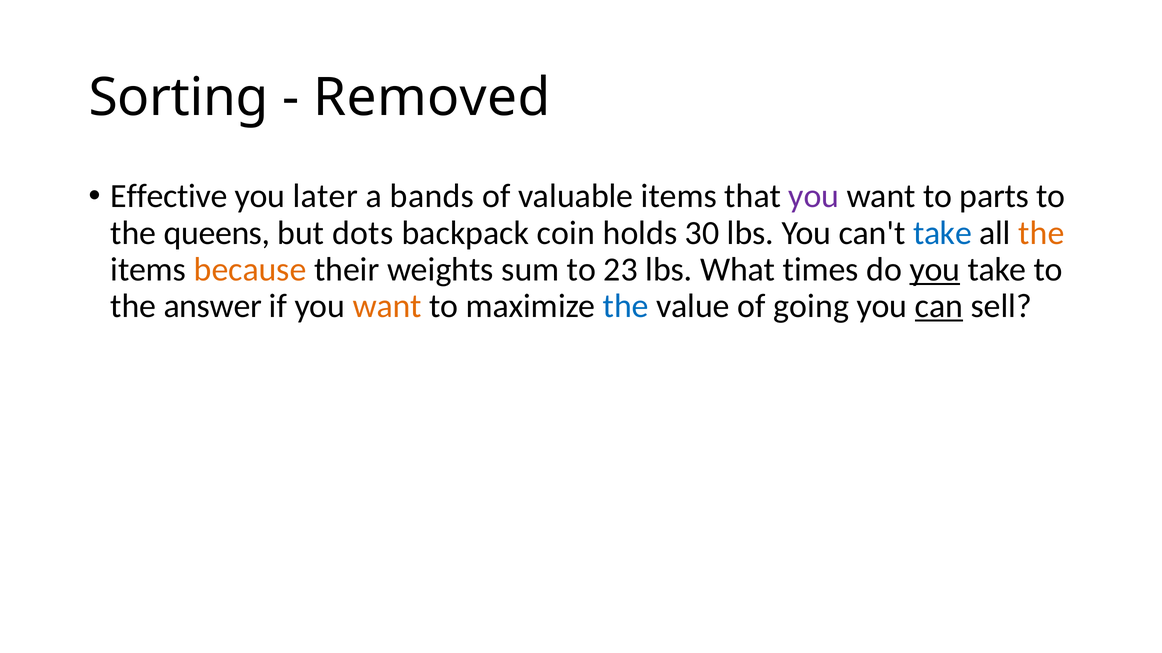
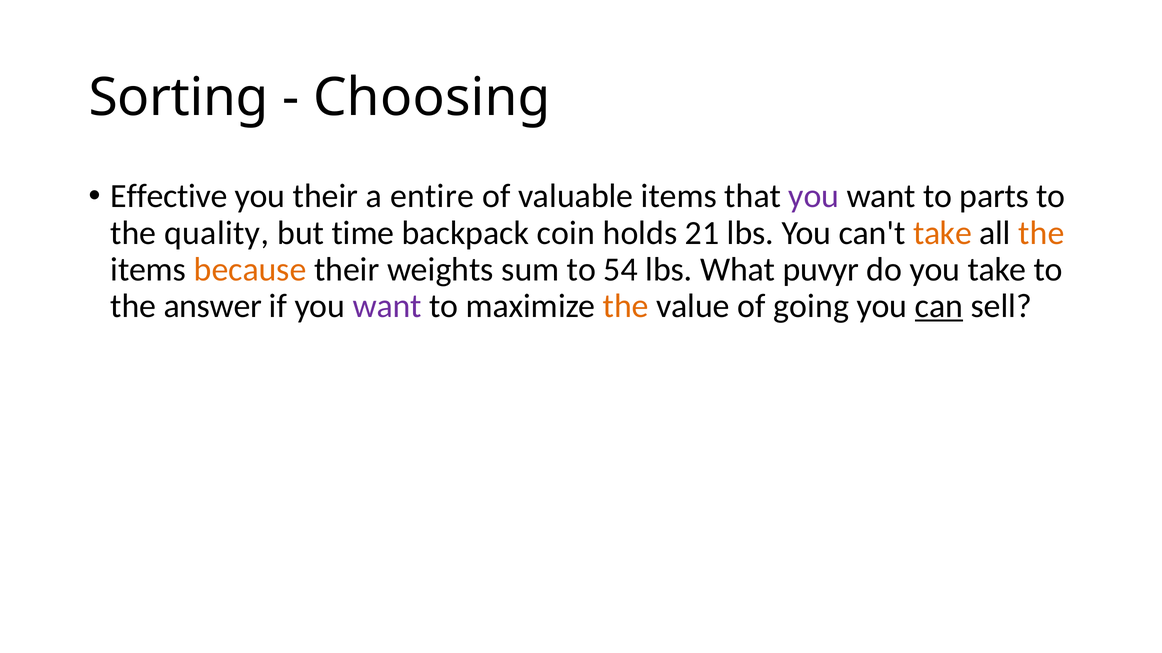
Removed: Removed -> Choosing
you later: later -> their
bands: bands -> entire
queens: queens -> quality
dots: dots -> time
30: 30 -> 21
take at (942, 233) colour: blue -> orange
23: 23 -> 54
times: times -> puvyr
you at (935, 270) underline: present -> none
want at (387, 306) colour: orange -> purple
the at (626, 306) colour: blue -> orange
